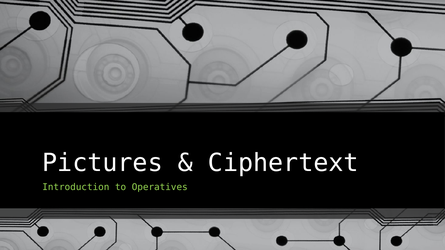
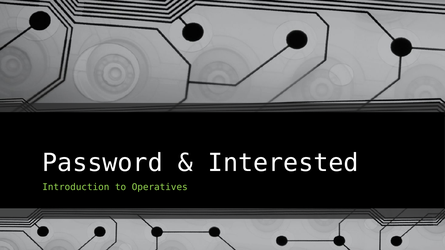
Pictures: Pictures -> Password
Ciphertext: Ciphertext -> Interested
